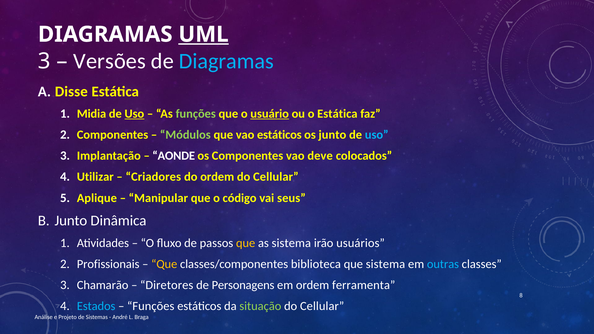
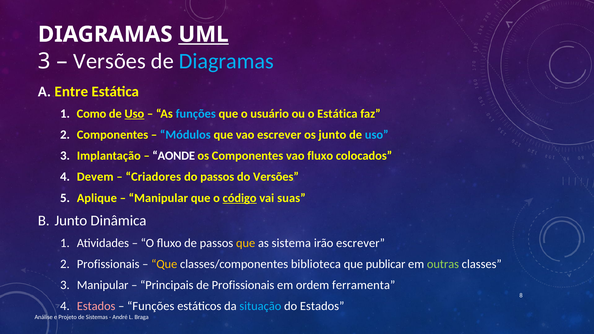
Disse: Disse -> Entre
Midia: Midia -> Como
funções at (196, 114) colour: light green -> light blue
usuário underline: present -> none
Módulos colour: light green -> light blue
vao estáticos: estáticos -> escrever
vao deve: deve -> fluxo
Utilizar: Utilizar -> Devem
do ordem: ordem -> passos
Cellular at (276, 177): Cellular -> Versões
código underline: none -> present
seus: seus -> suas
irão usuários: usuários -> escrever
que sistema: sistema -> publicar
outras colour: light blue -> light green
3 Chamarão: Chamarão -> Manipular
Diretores: Diretores -> Principais
de Personagens: Personagens -> Profissionais
Estados at (96, 306) colour: light blue -> pink
situação colour: light green -> light blue
Cellular at (322, 306): Cellular -> Estados
